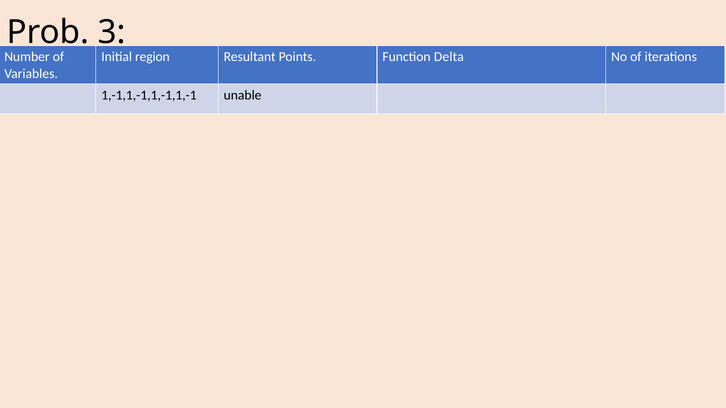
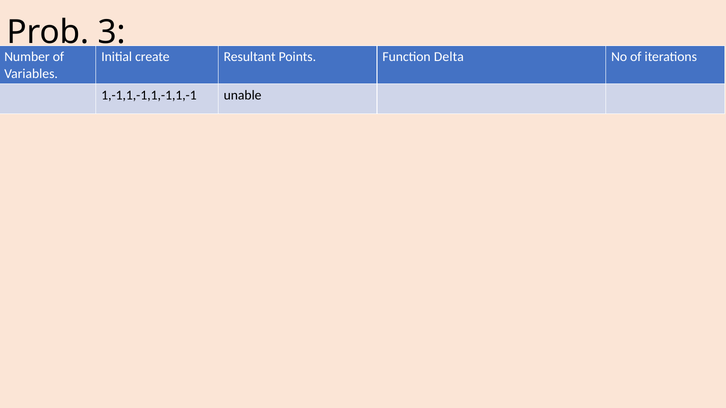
region: region -> create
